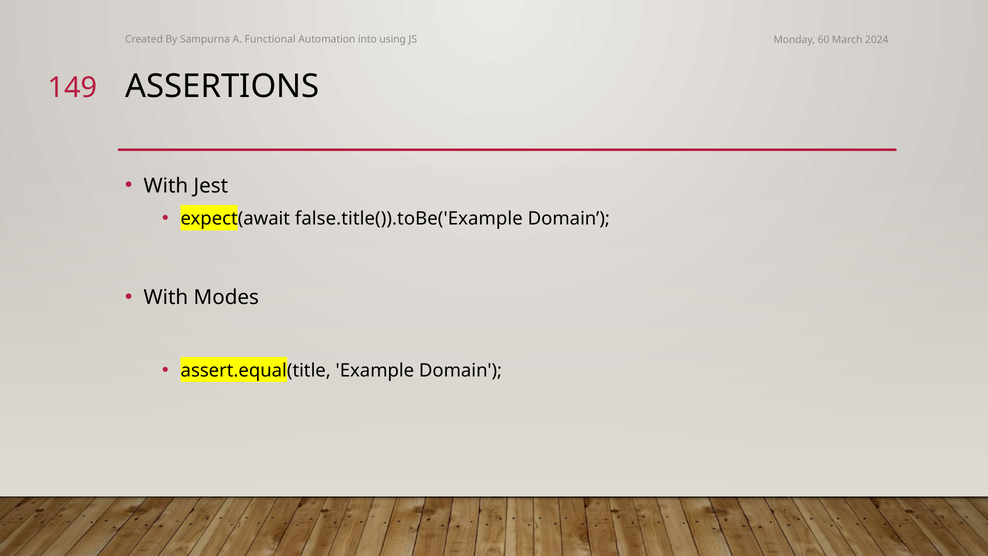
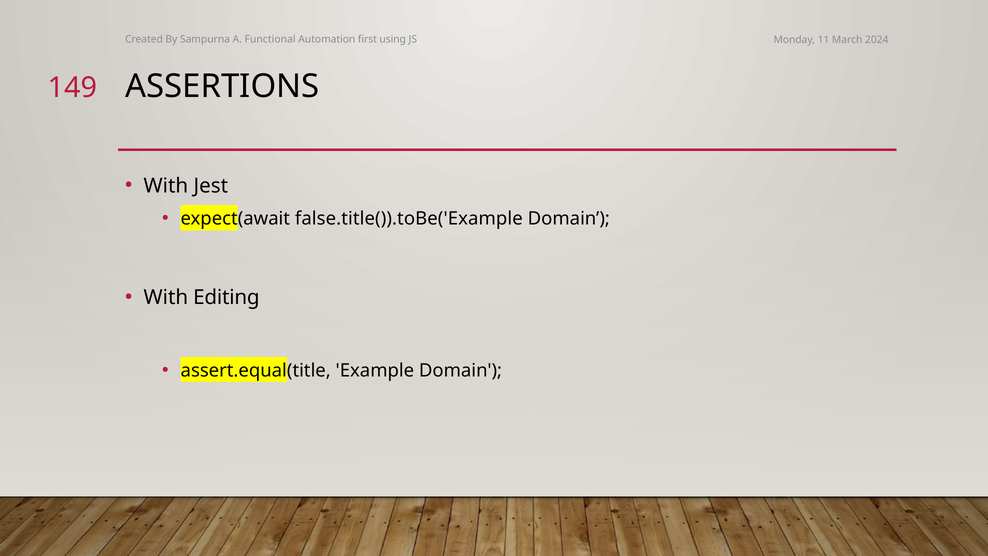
into: into -> first
60: 60 -> 11
Modes: Modes -> Editing
